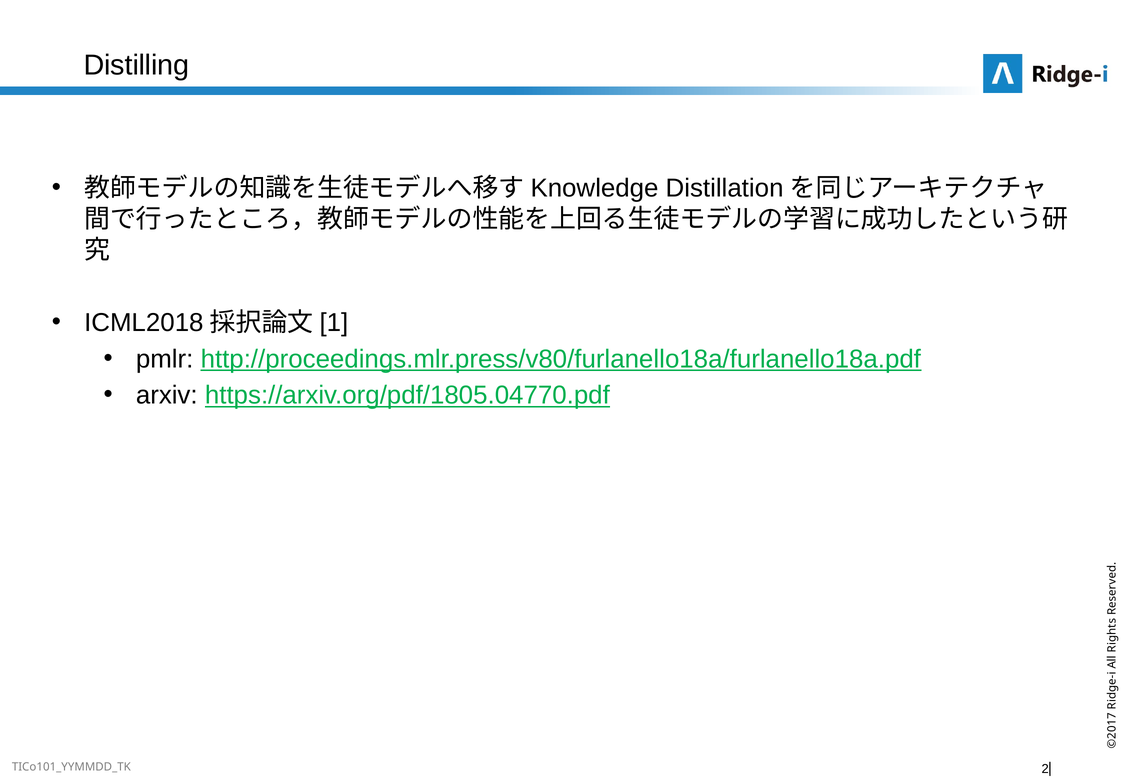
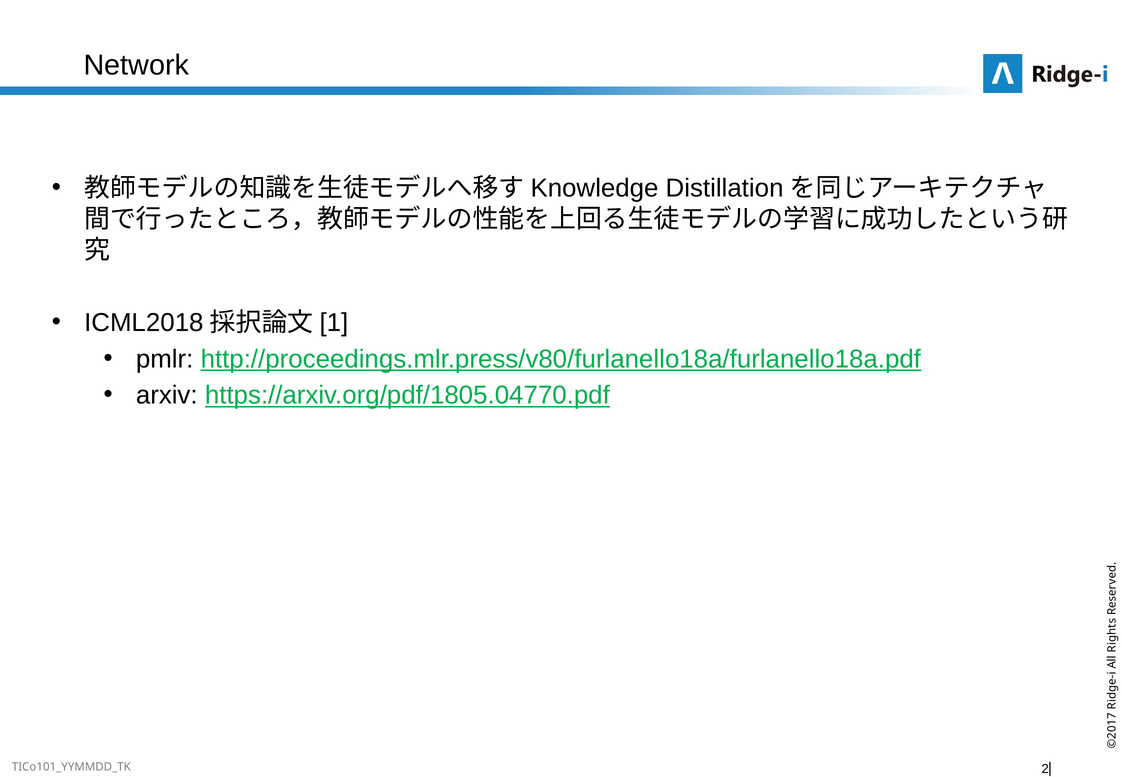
Distilling: Distilling -> Network
